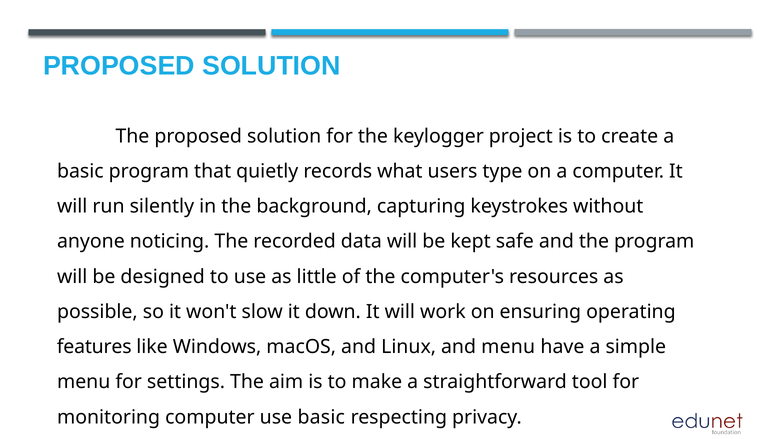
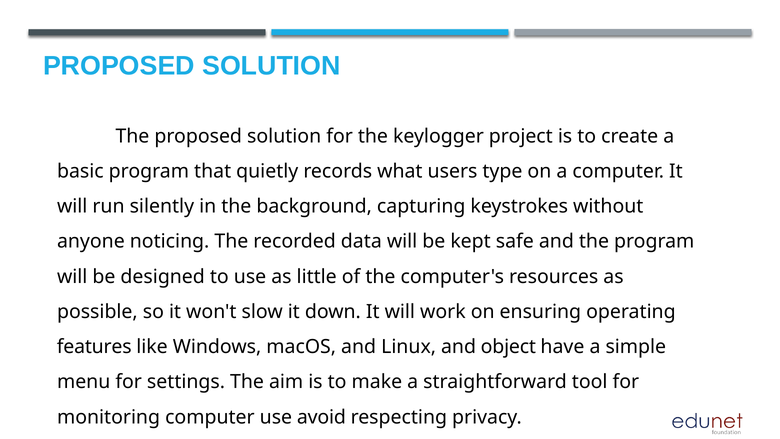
and menu: menu -> object
use basic: basic -> avoid
